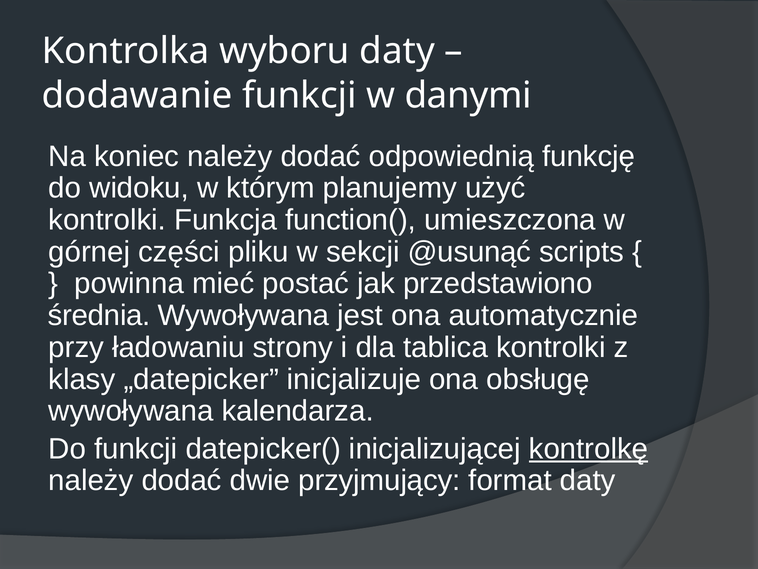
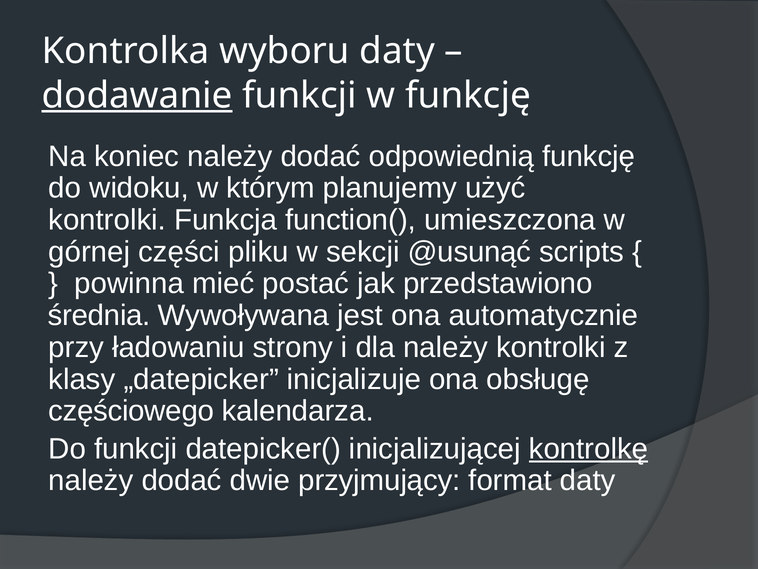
dodawanie underline: none -> present
w danymi: danymi -> funkcję
dla tablica: tablica -> należy
wywoływana at (131, 411): wywoływana -> częściowego
